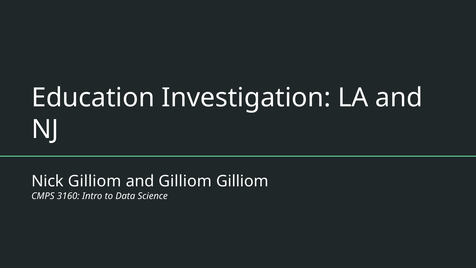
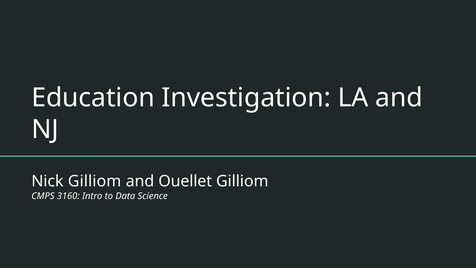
and Gilliom: Gilliom -> Ouellet
